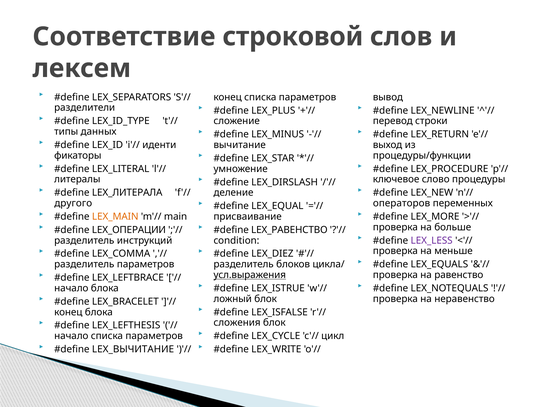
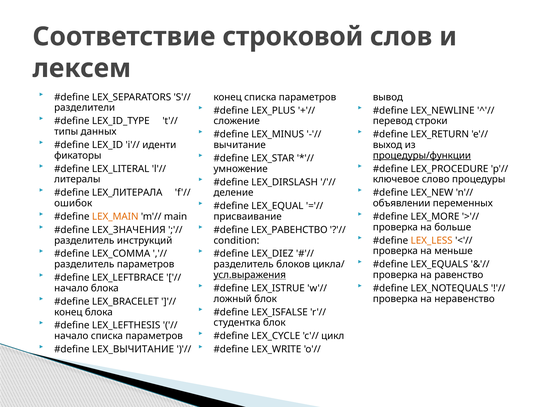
процедуры/функции underline: none -> present
другого: другого -> ошибок
операторов: операторов -> объявлении
LEX_ОПЕРАЦИИ: LEX_ОПЕРАЦИИ -> LEX_ЗНАЧЕНИЯ
LEX_LESS colour: purple -> orange
сложения: сложения -> студентка
